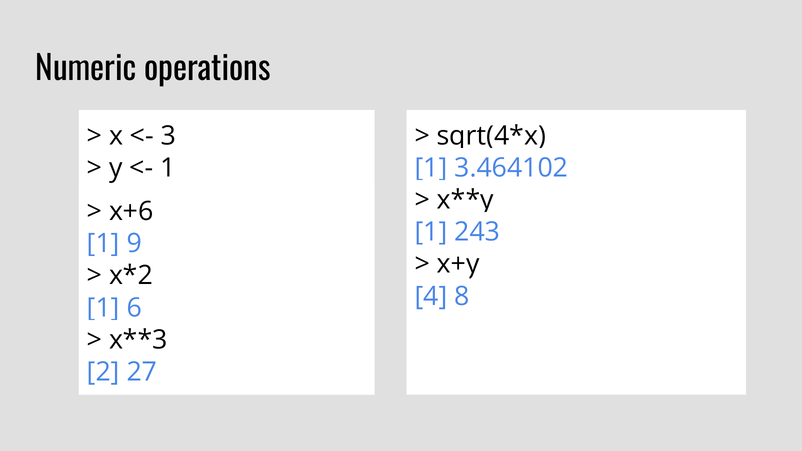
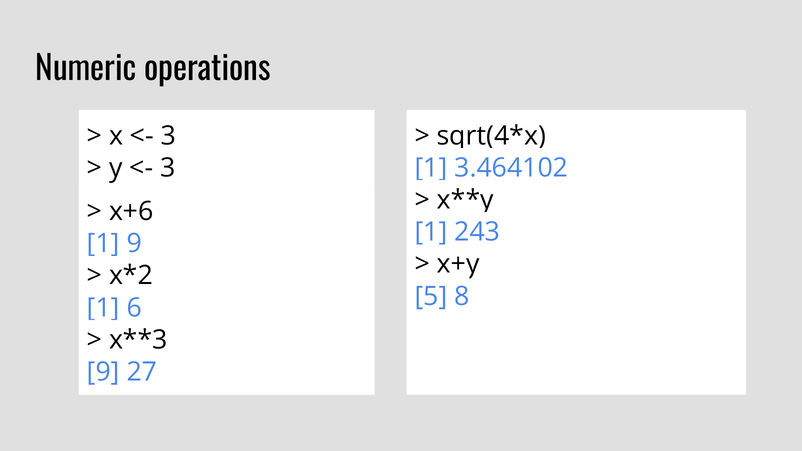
1 at (168, 168): 1 -> 3
4: 4 -> 5
2 at (103, 372): 2 -> 9
